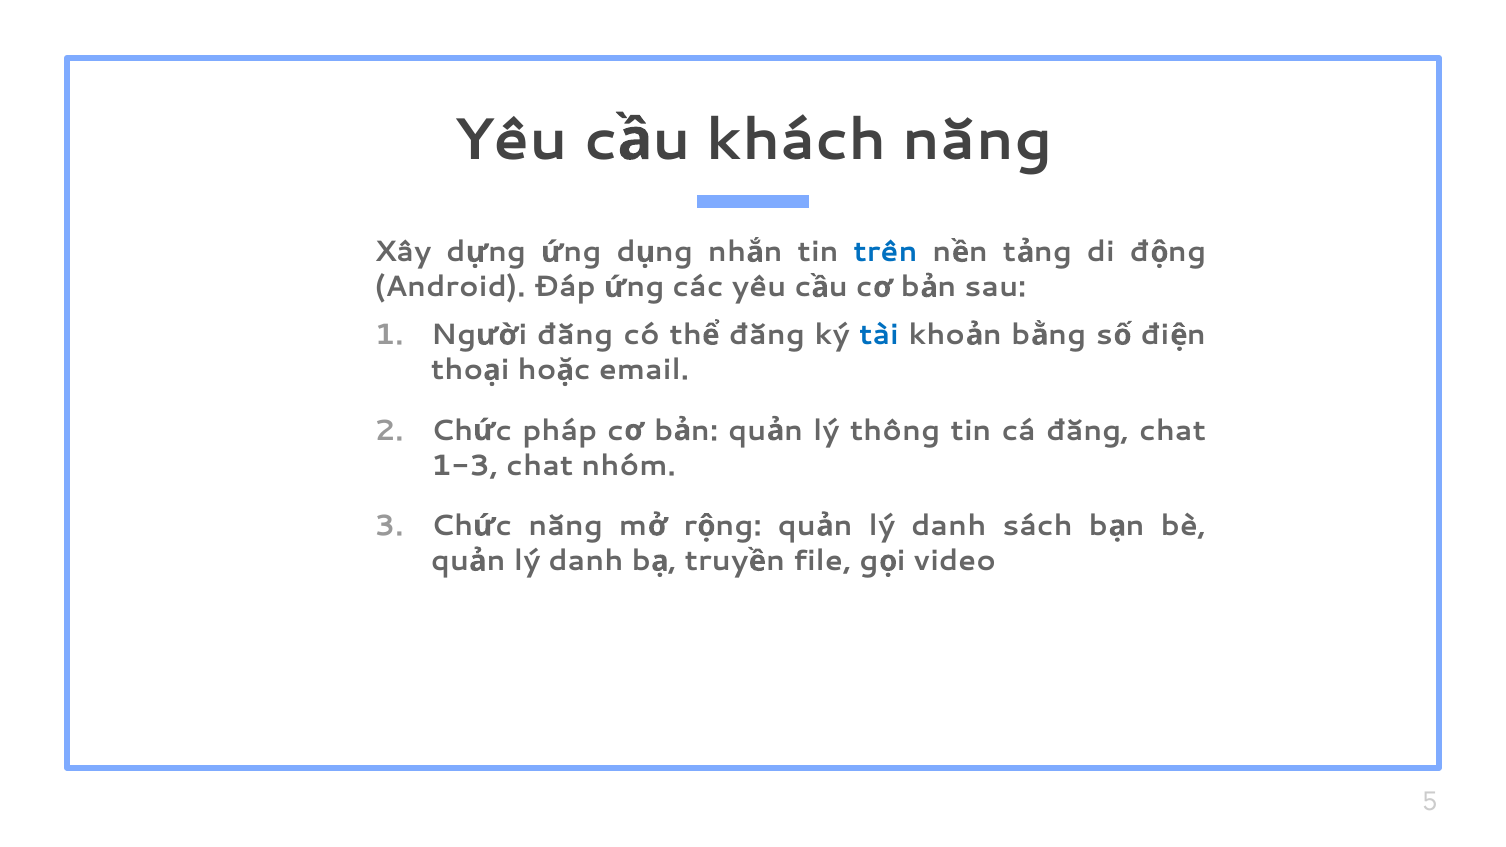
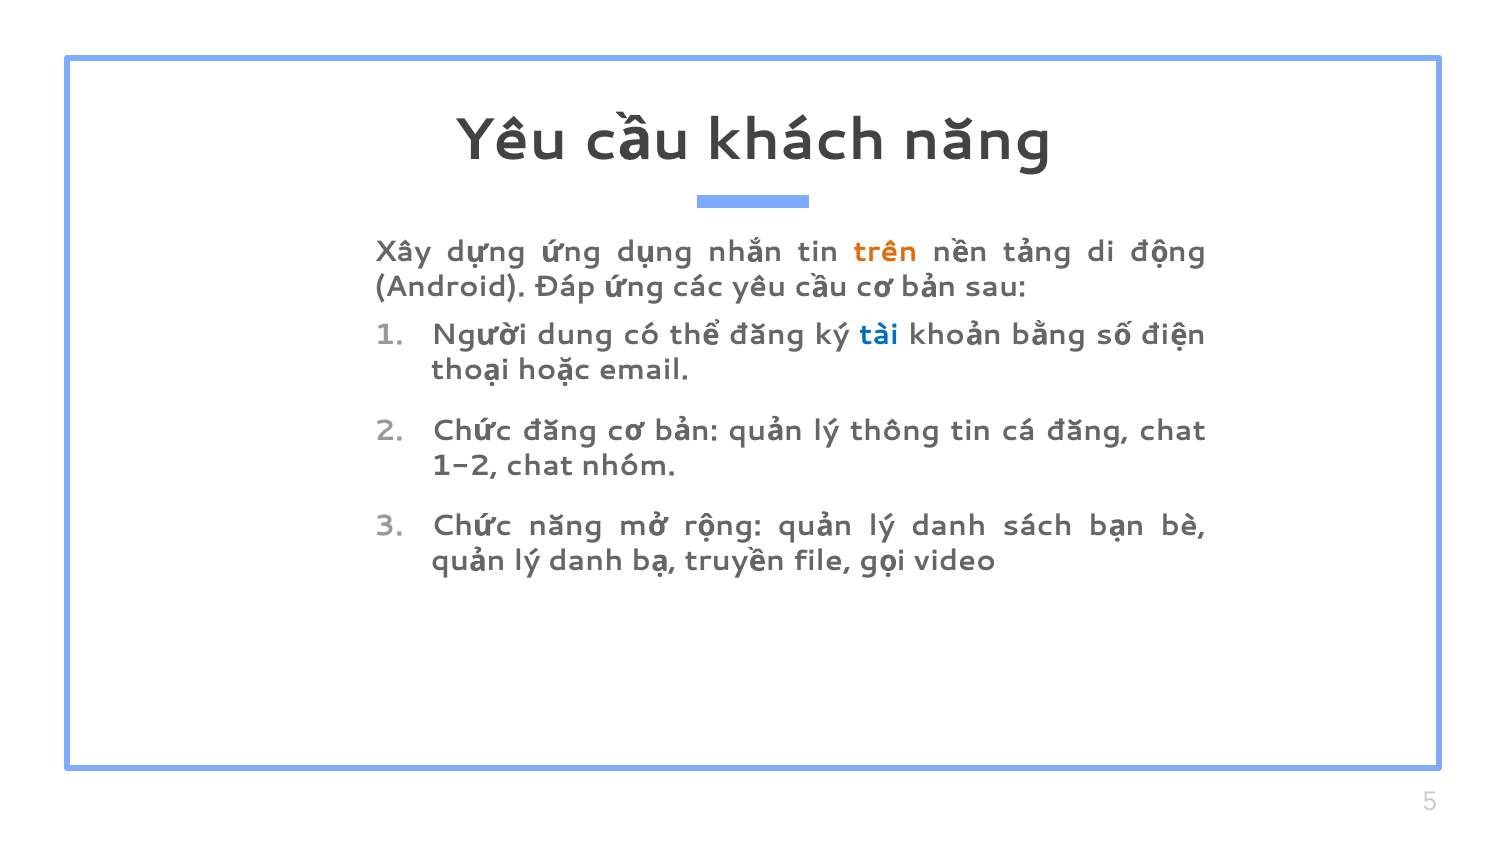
trên colour: blue -> orange
đăng at (575, 335): đăng -> dung
pháp at (560, 431): pháp -> đăng
1-3: 1-3 -> 1-2
